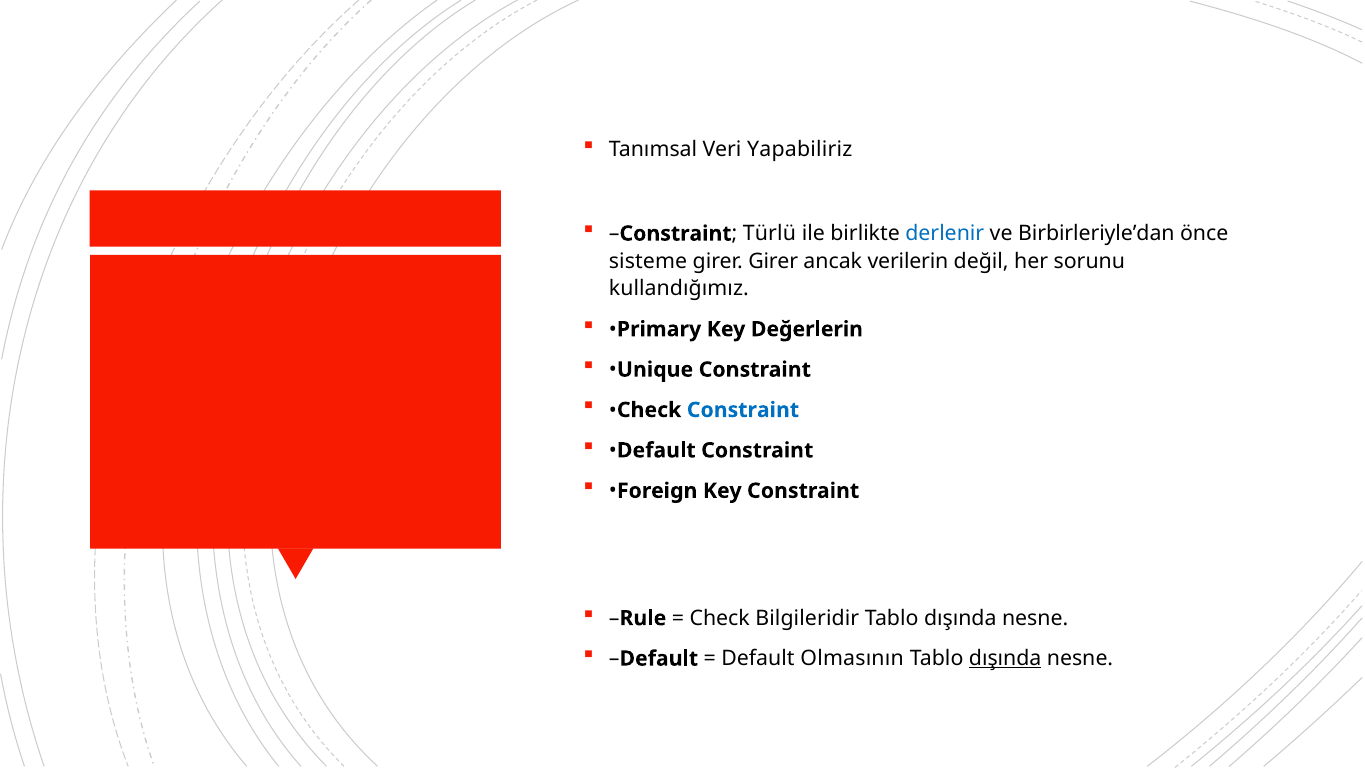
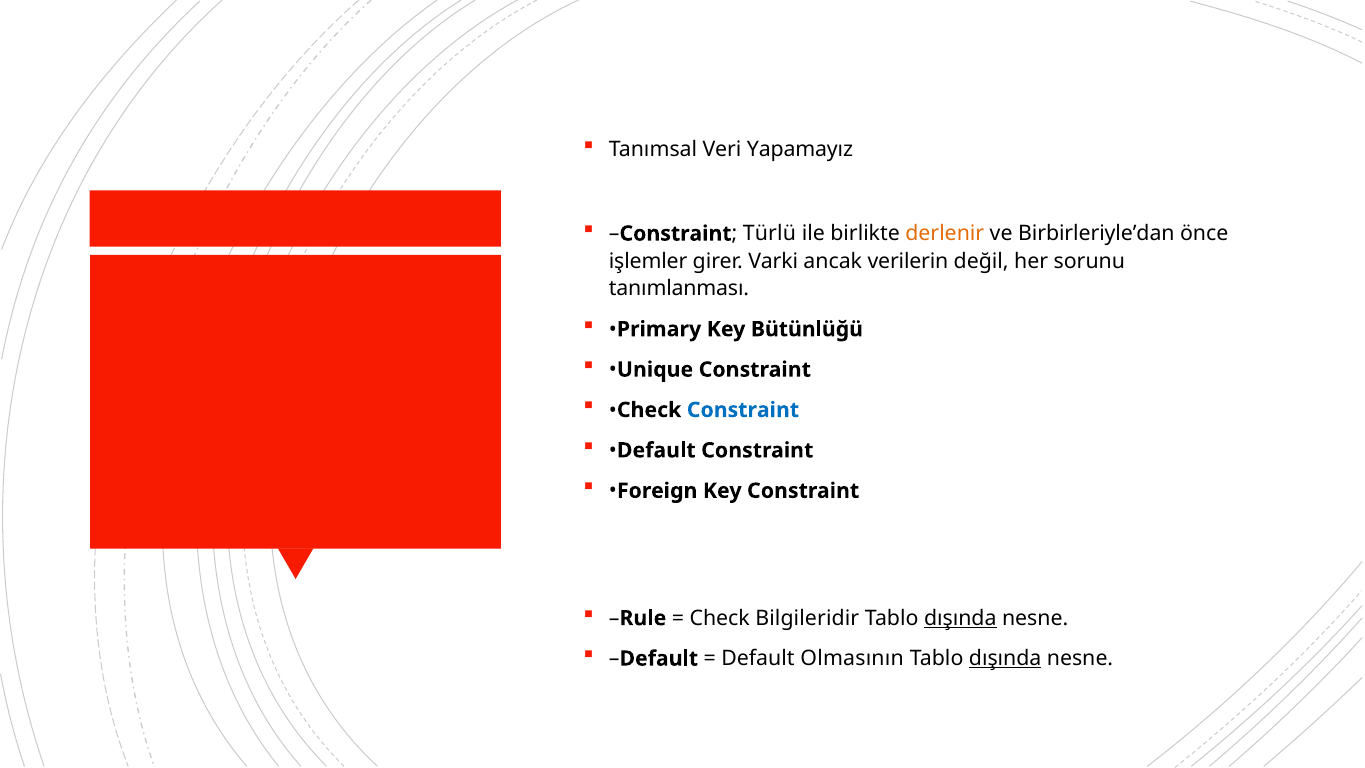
Yapabiliriz: Yapabiliriz -> Yapamayız
derlenir colour: blue -> orange
sisteme: sisteme -> işlemler
girer Girer: Girer -> Varki
kullandığımız: kullandığımız -> tanımlanması
Değerlerin: Değerlerin -> Bütünlüğü
dışında at (960, 618) underline: none -> present
